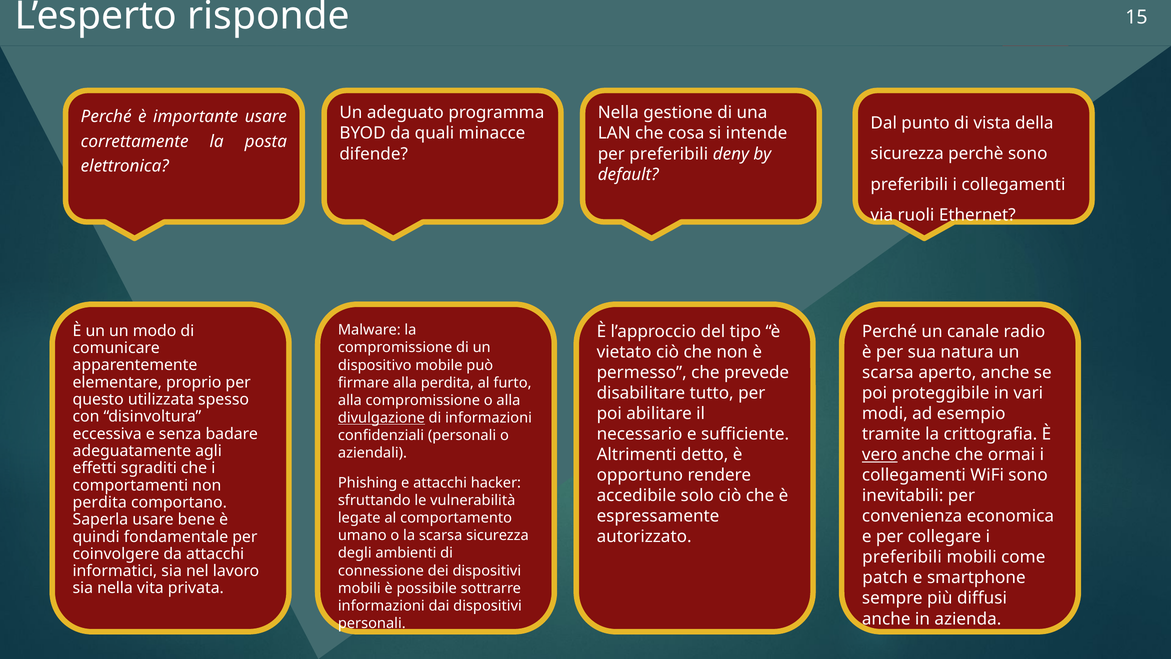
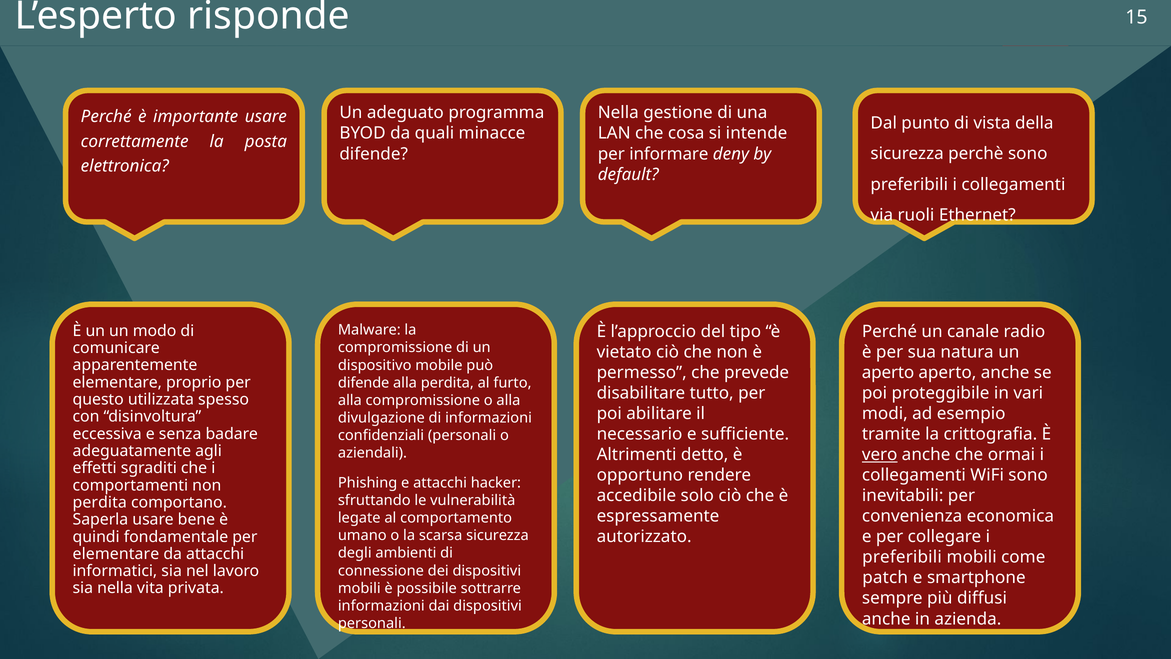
per preferibili: preferibili -> informare
scarsa at (888, 373): scarsa -> aperto
firmare at (364, 383): firmare -> difende
divulgazione underline: present -> none
coinvolgere at (116, 554): coinvolgere -> elementare
